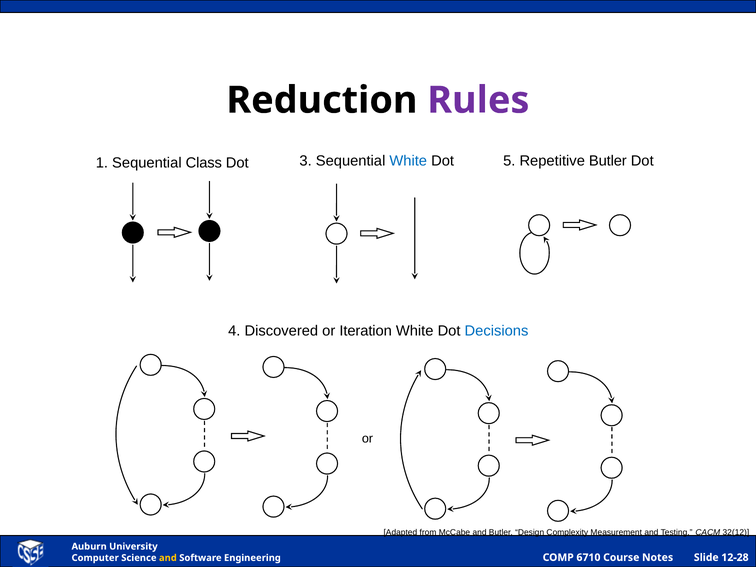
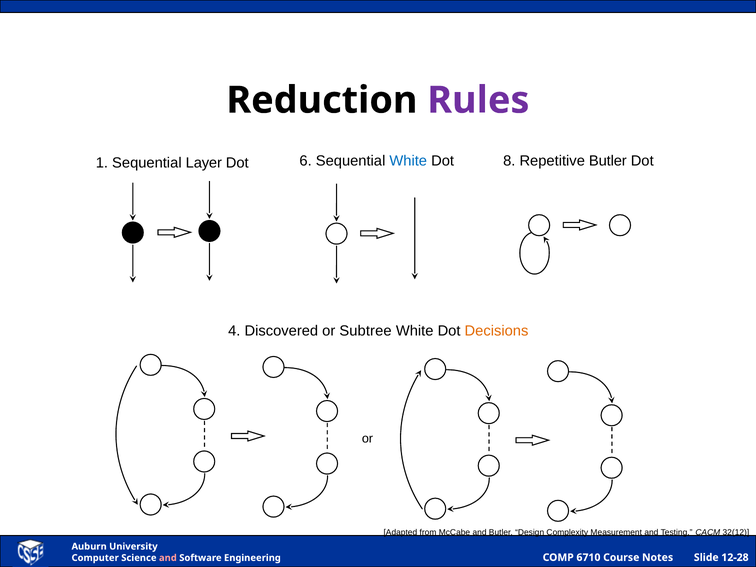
Class: Class -> Layer
3: 3 -> 6
5: 5 -> 8
Iteration: Iteration -> Subtree
Decisions colour: blue -> orange
and at (168, 558) colour: yellow -> pink
